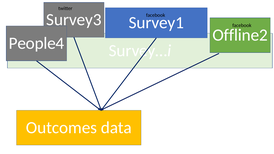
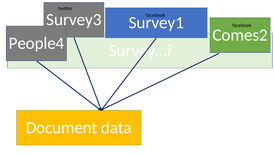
Offline2: Offline2 -> Comes2
Outcomes: Outcomes -> Document
